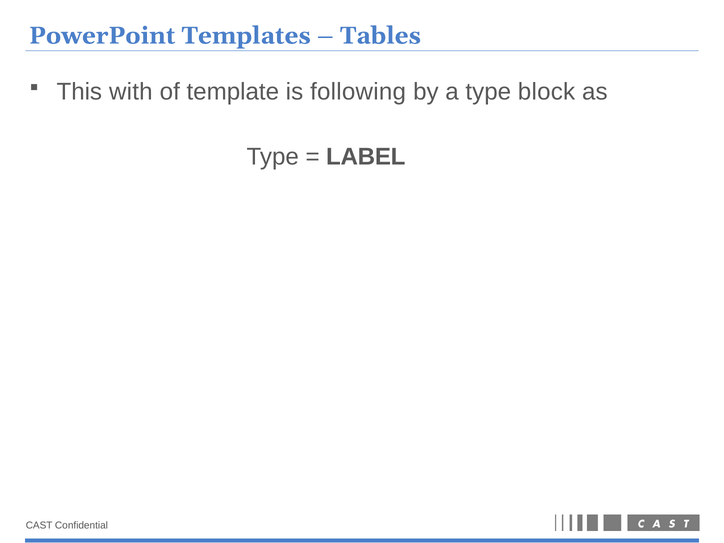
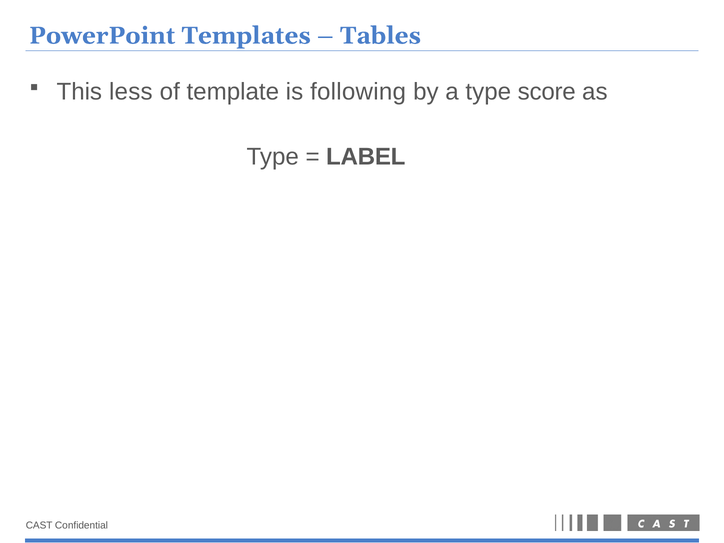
with: with -> less
block: block -> score
